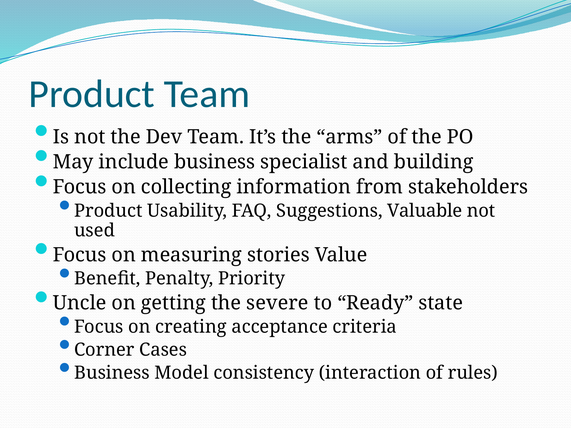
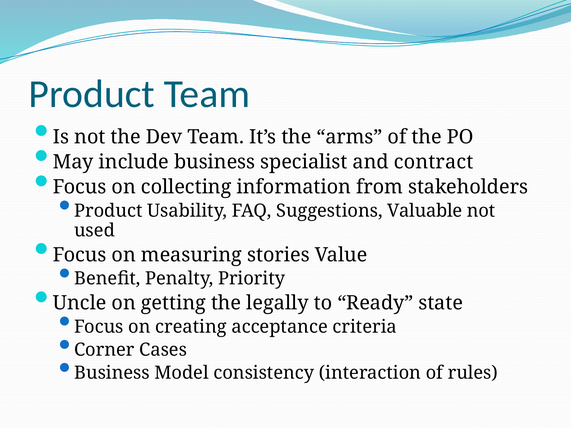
building: building -> contract
severe: severe -> legally
